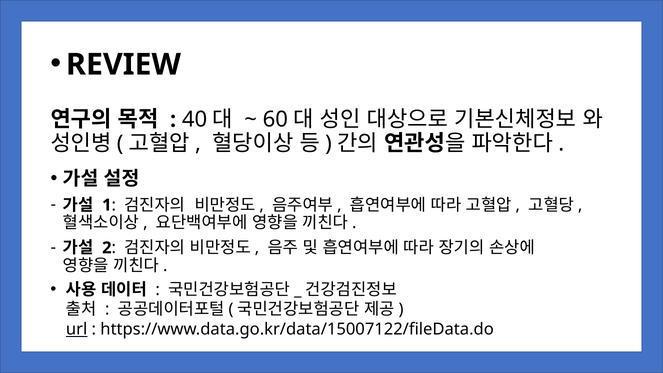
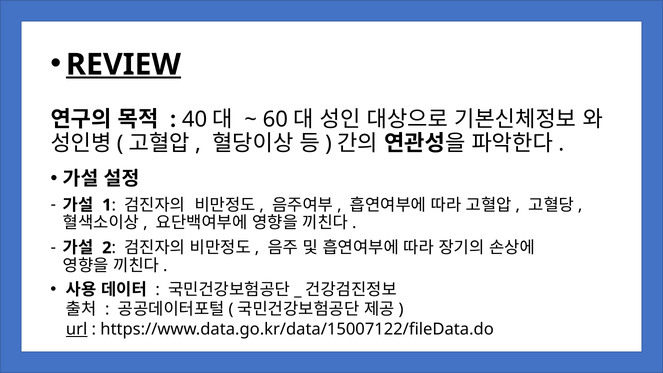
REVIEW underline: none -> present
